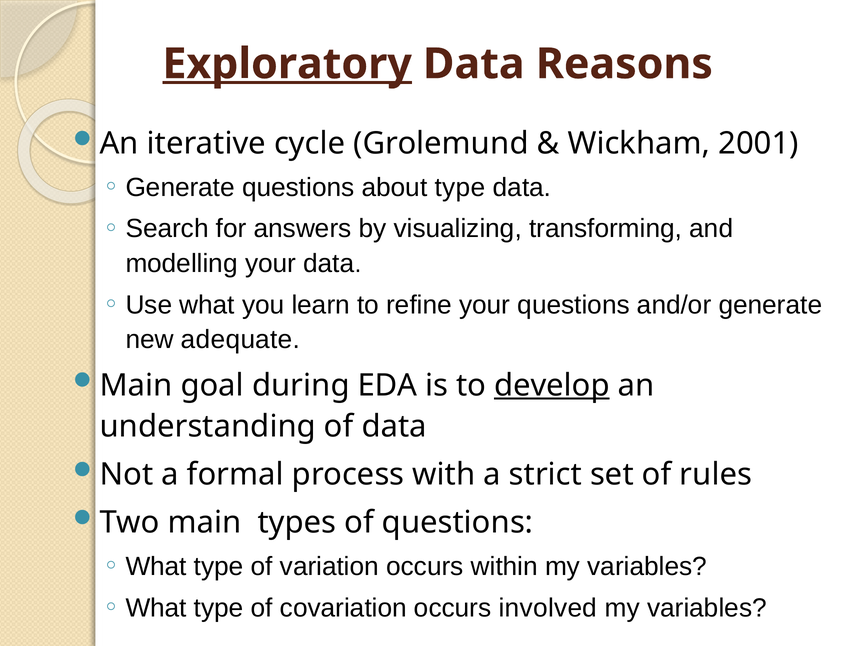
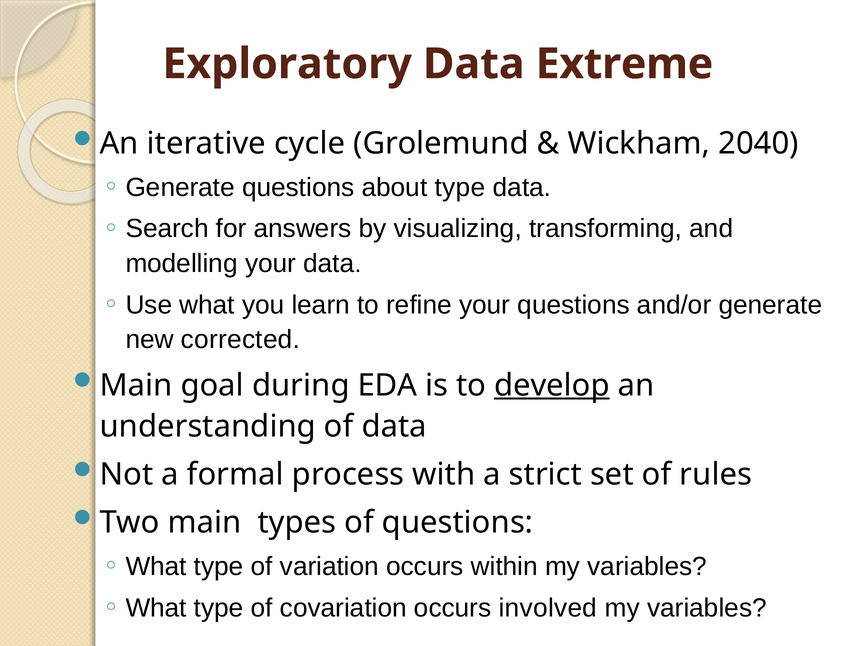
Exploratory underline: present -> none
Reasons: Reasons -> Extreme
2001: 2001 -> 2040
adequate: adequate -> corrected
